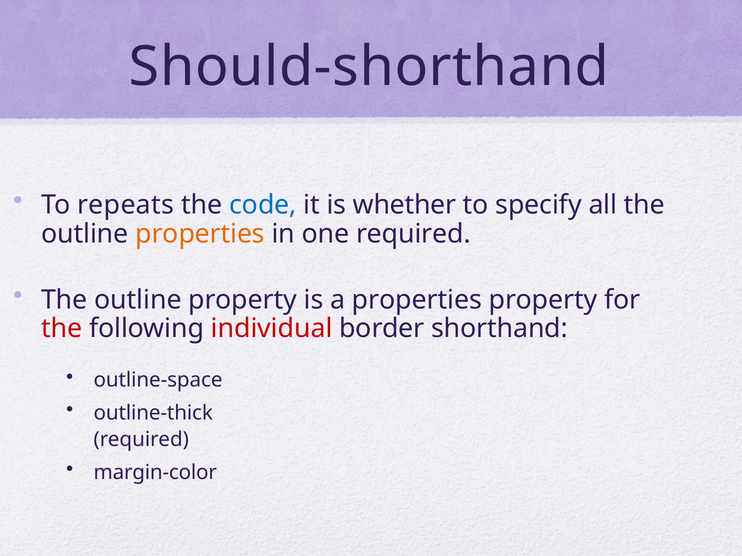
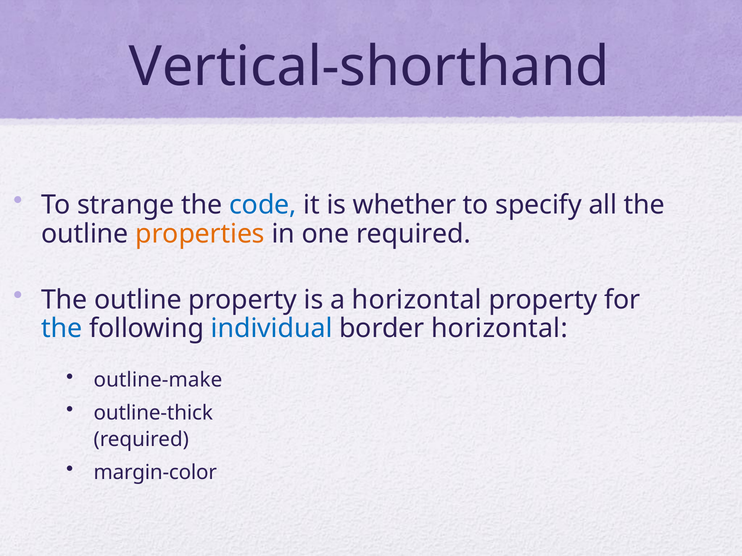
Should-shorthand: Should-shorthand -> Vertical-shorthand
repeats: repeats -> strange
a properties: properties -> horizontal
the at (62, 329) colour: red -> blue
individual colour: red -> blue
border shorthand: shorthand -> horizontal
outline-space: outline-space -> outline-make
